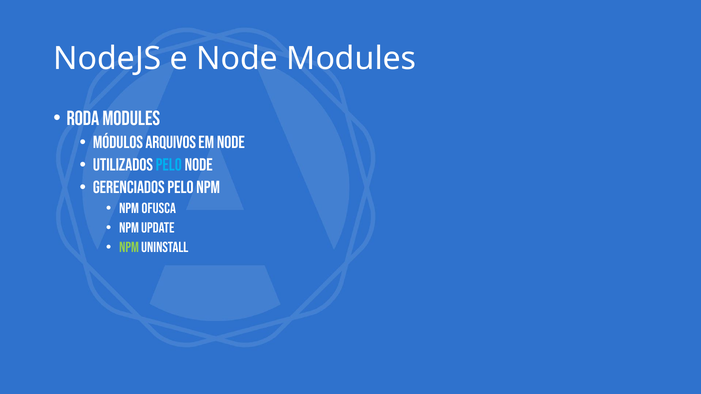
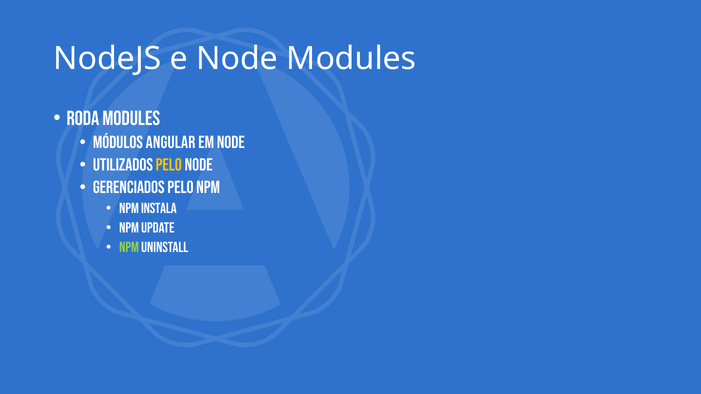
arquivos: arquivos -> angular
pelo at (169, 165) colour: light blue -> yellow
ofusca: ofusca -> instala
